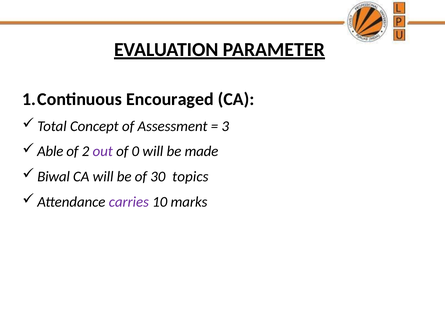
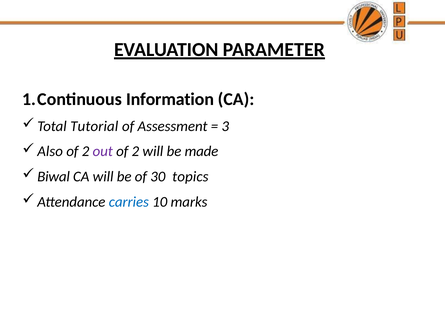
Encouraged: Encouraged -> Information
Concept: Concept -> Tutorial
Able: Able -> Also
0 at (135, 151): 0 -> 2
carries colour: purple -> blue
